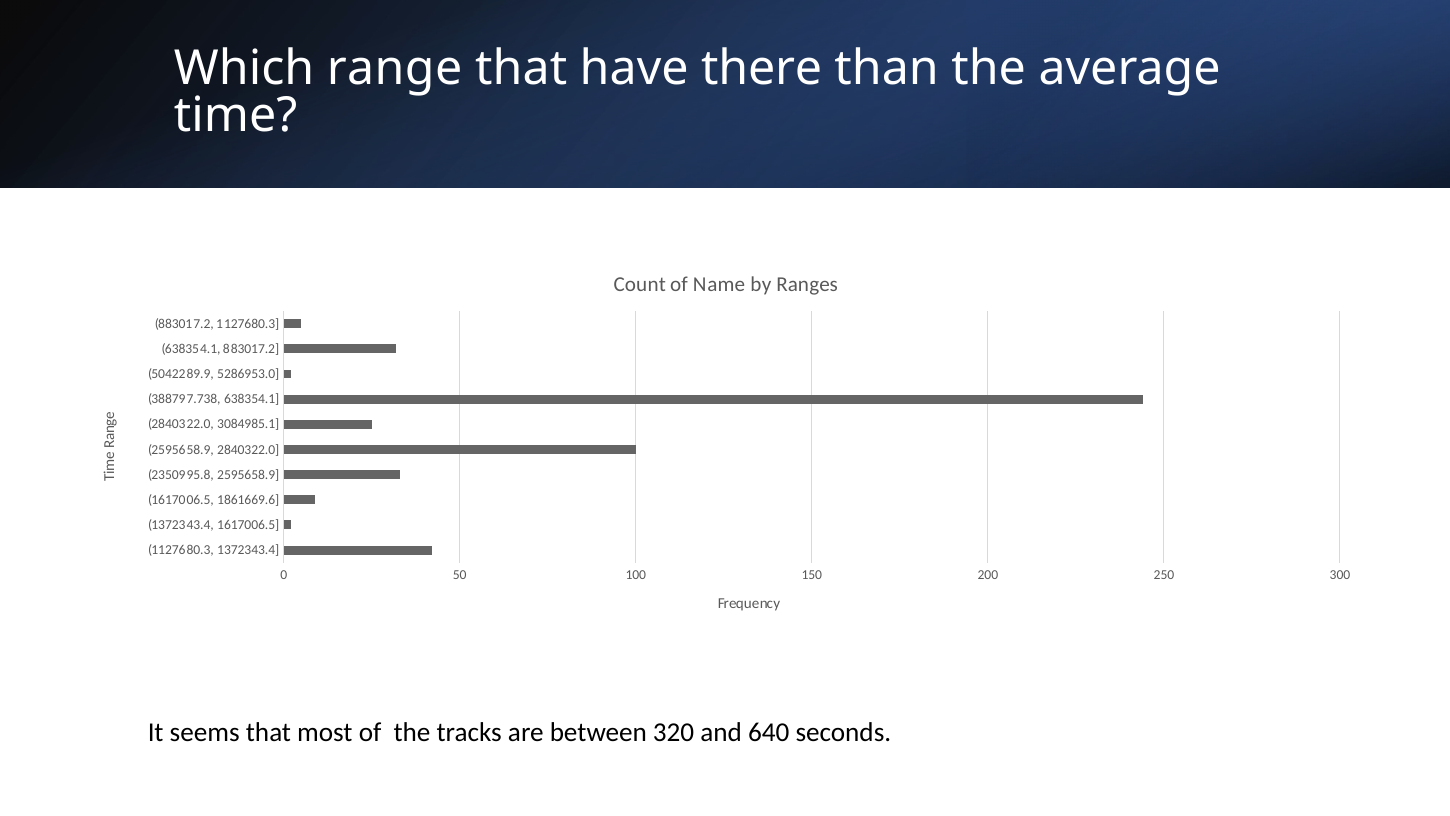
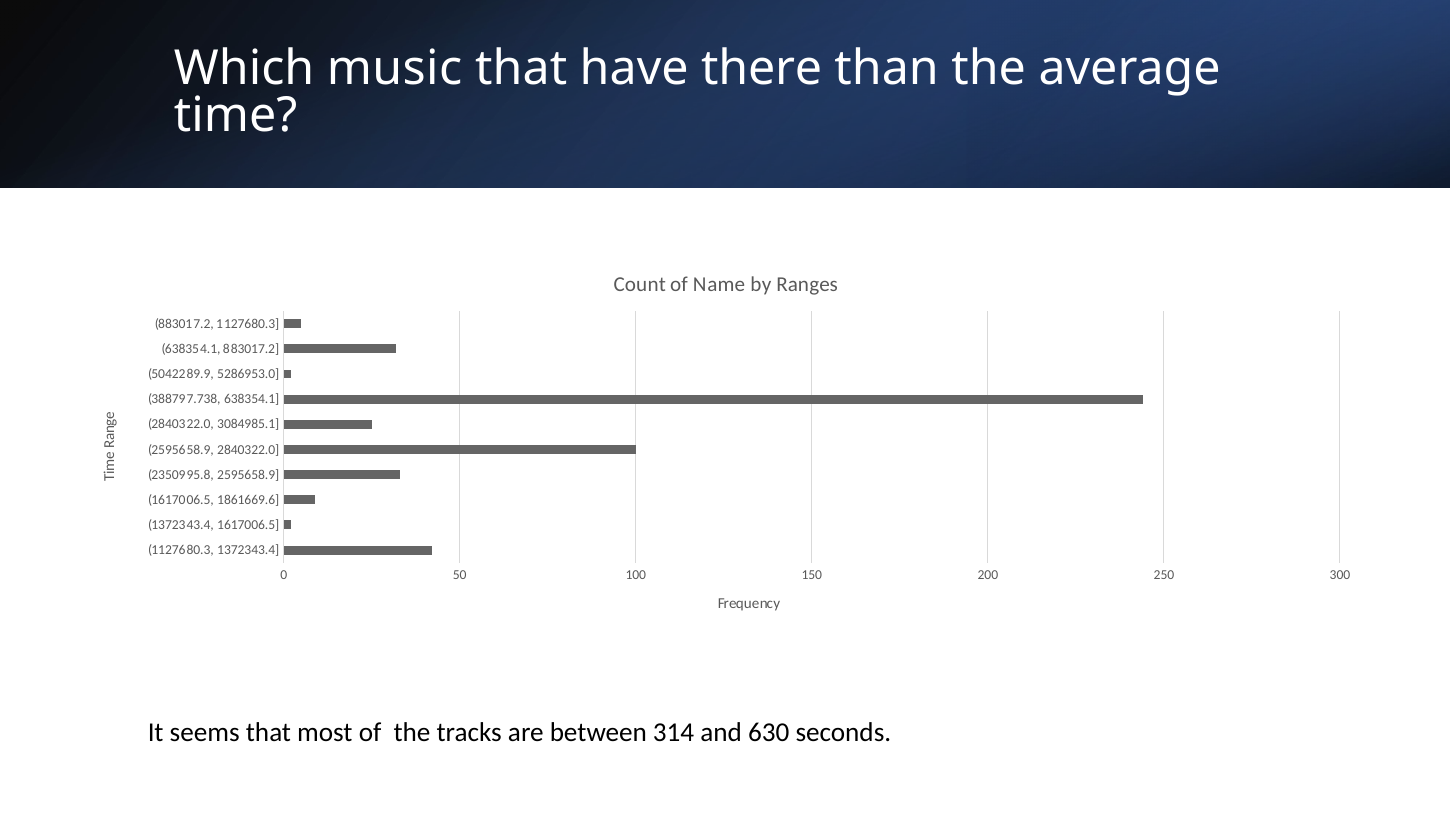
range: range -> music
320: 320 -> 314
640: 640 -> 630
